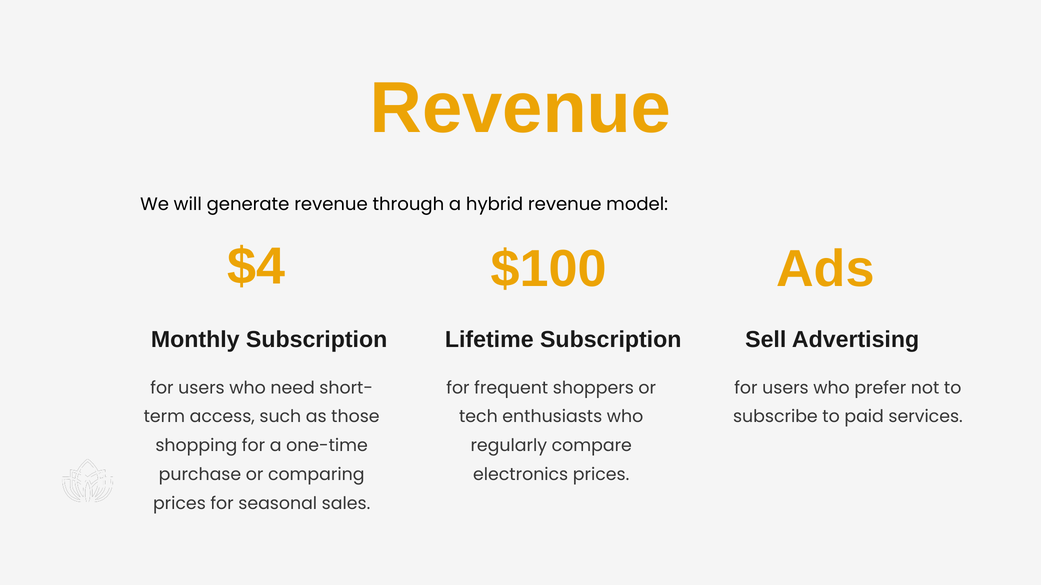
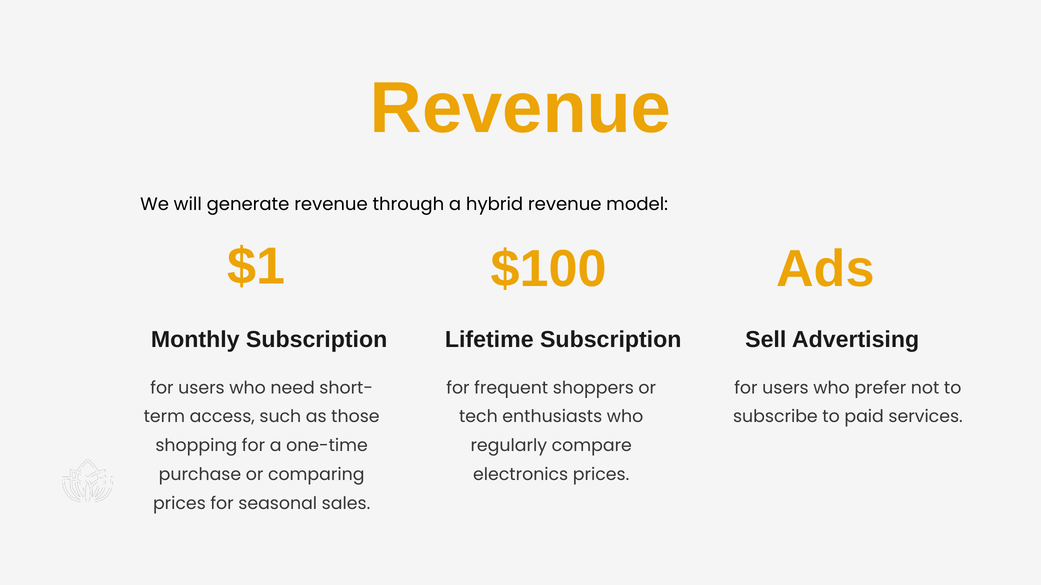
$4: $4 -> $1
